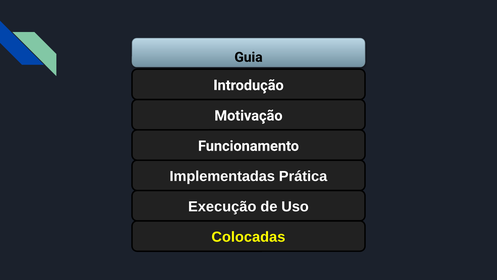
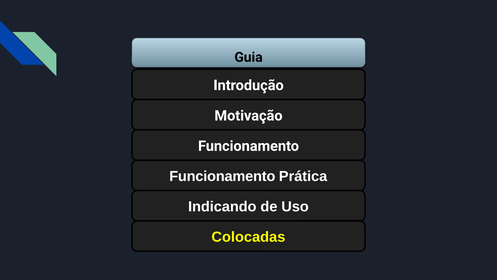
Implementadas at (222, 176): Implementadas -> Funcionamento
Execução: Execução -> Indicando
